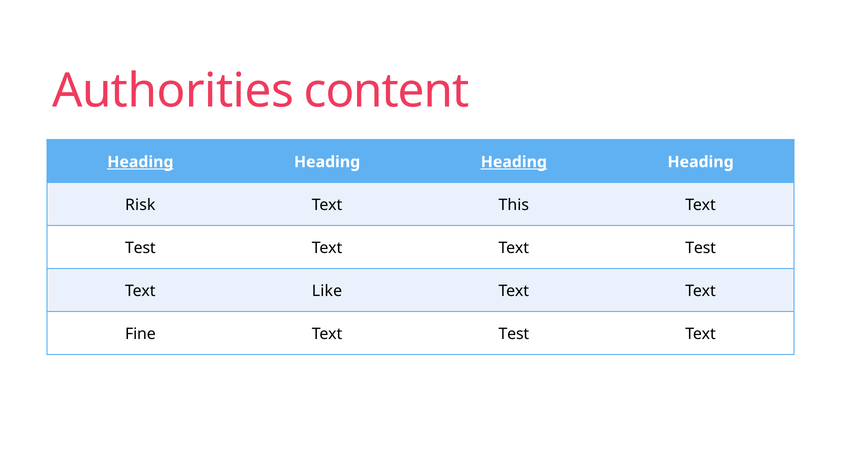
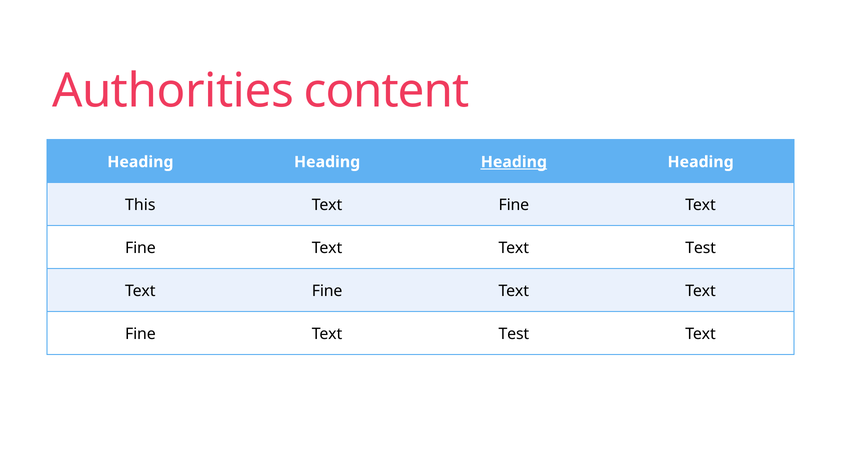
Heading at (140, 162) underline: present -> none
Risk: Risk -> This
This at (514, 205): This -> Fine
Test at (140, 248): Test -> Fine
Like at (327, 291): Like -> Fine
